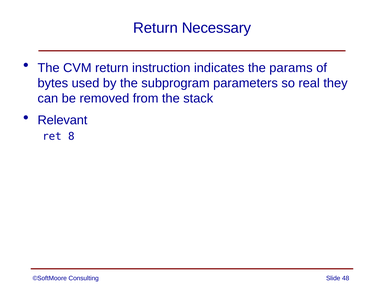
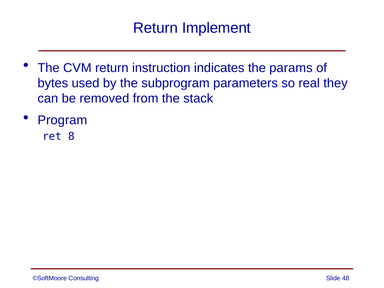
Necessary: Necessary -> Implement
Relevant: Relevant -> Program
